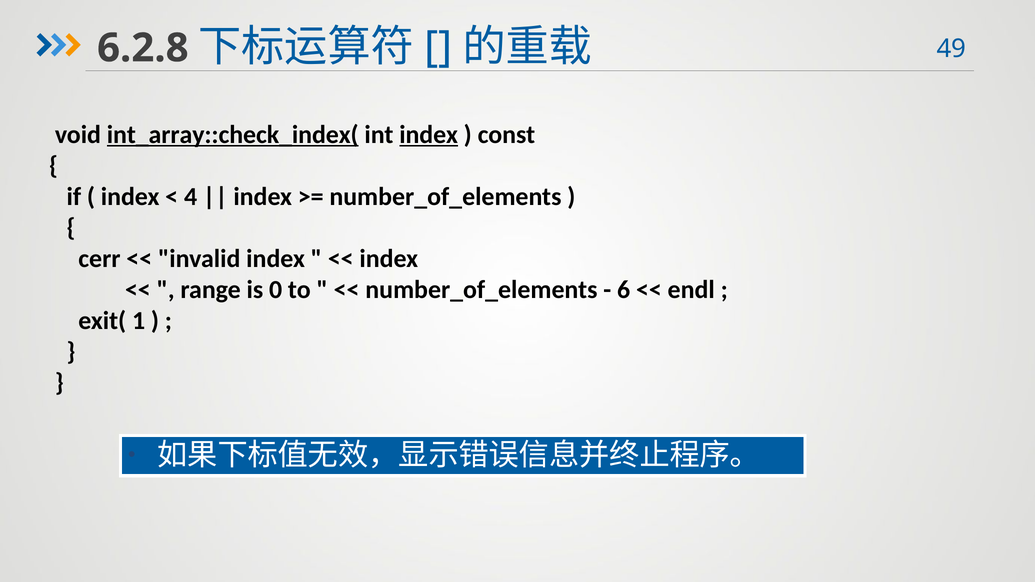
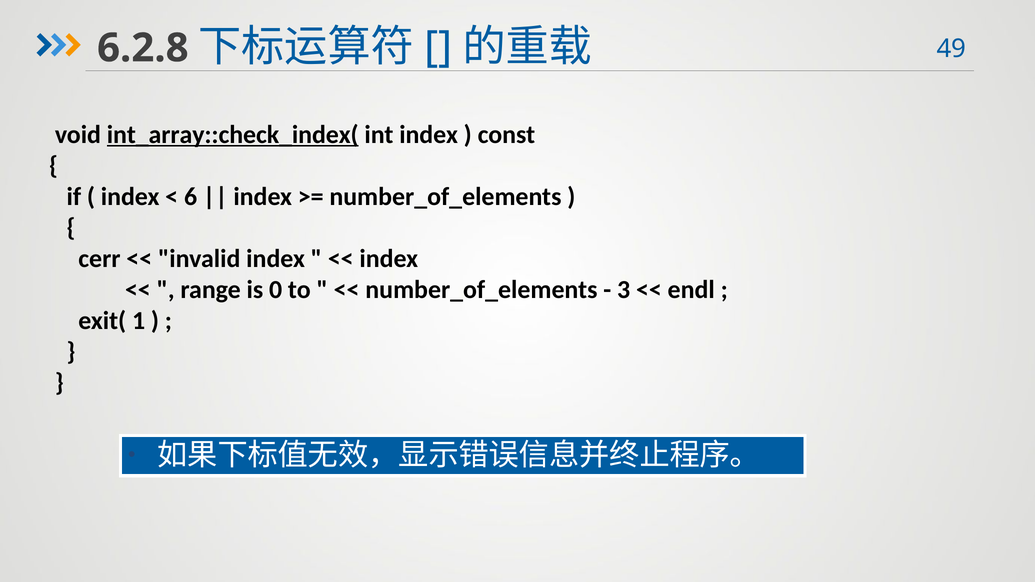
index at (429, 135) underline: present -> none
4: 4 -> 6
6: 6 -> 3
